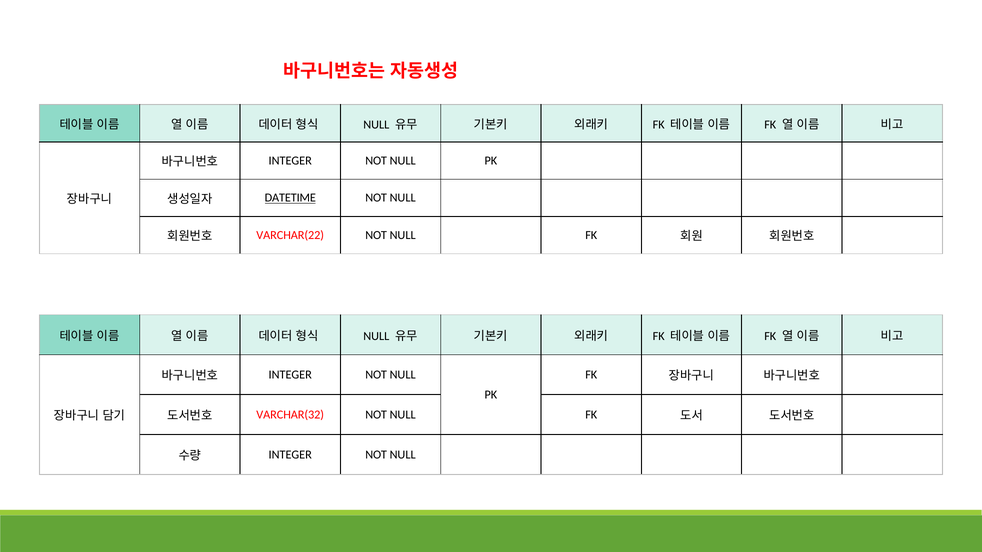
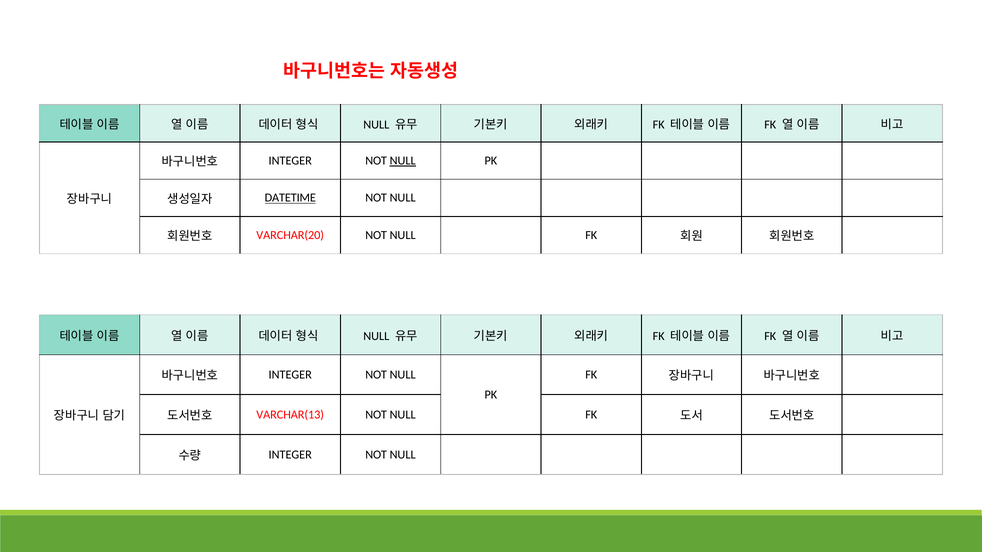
NULL at (403, 161) underline: none -> present
VARCHAR(22: VARCHAR(22 -> VARCHAR(20
VARCHAR(32: VARCHAR(32 -> VARCHAR(13
